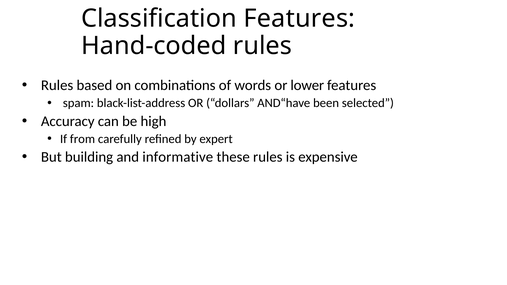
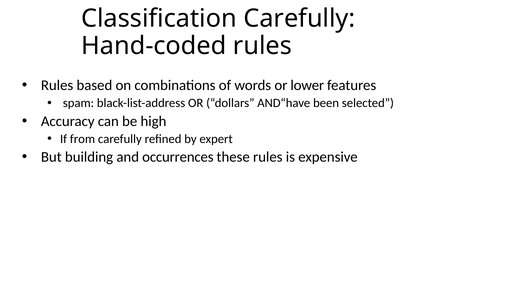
Classification Features: Features -> Carefully
informative: informative -> occurrences
